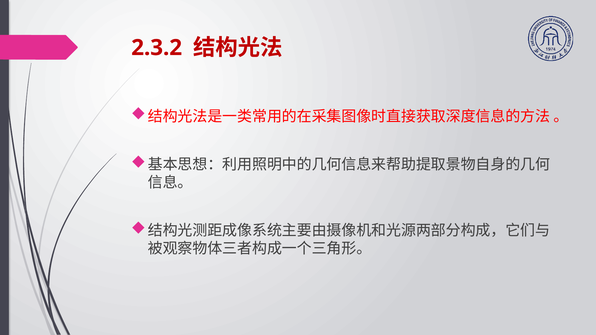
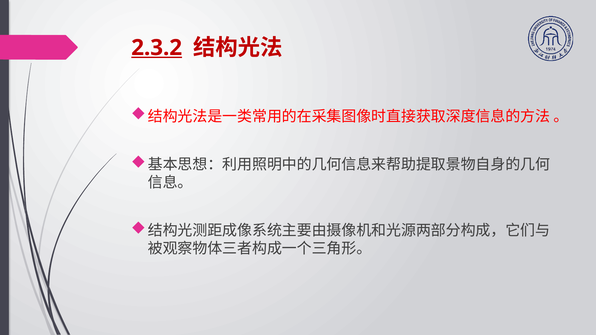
2.3.2 underline: none -> present
